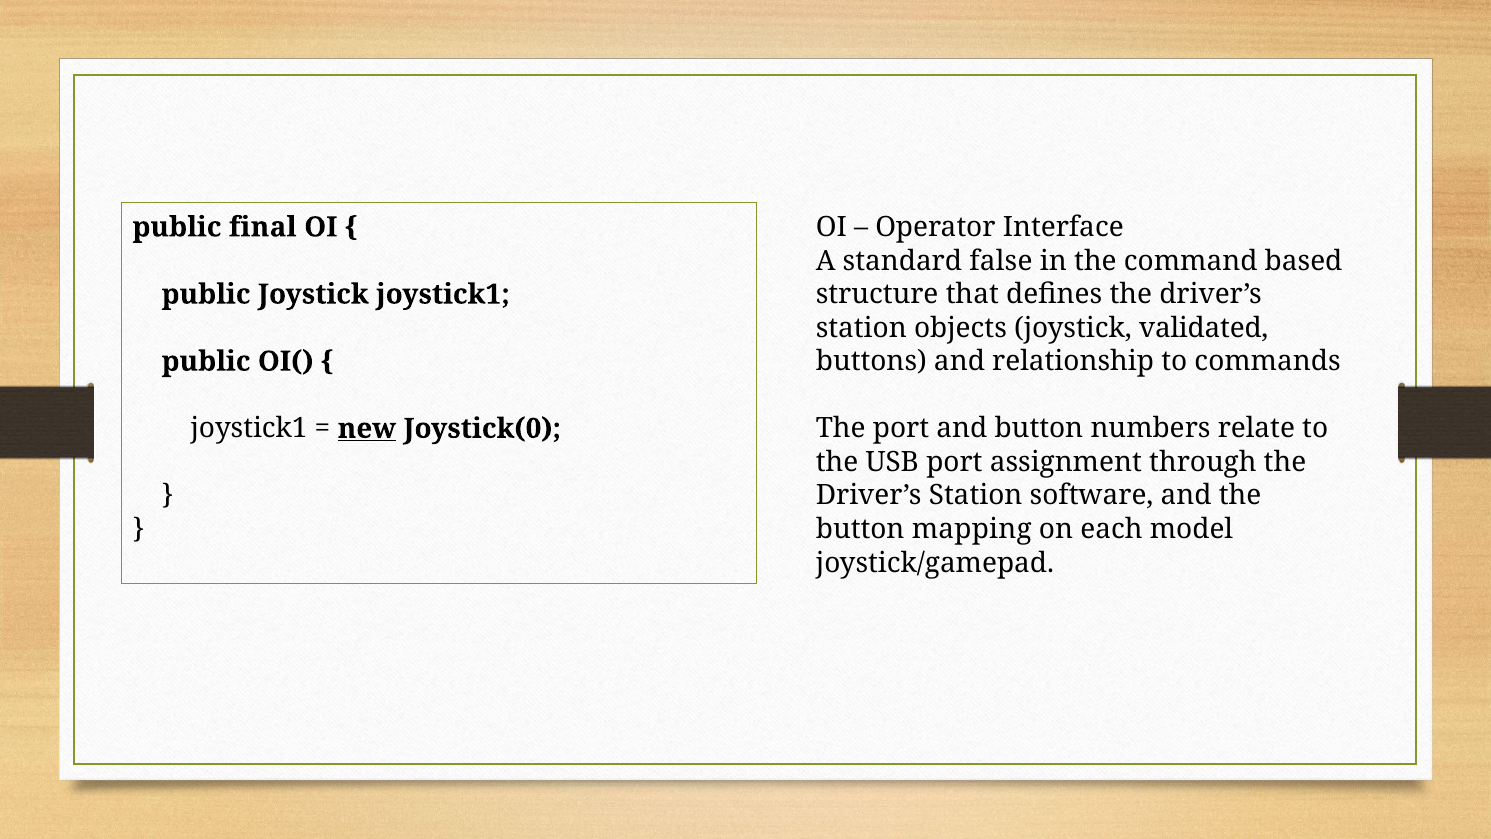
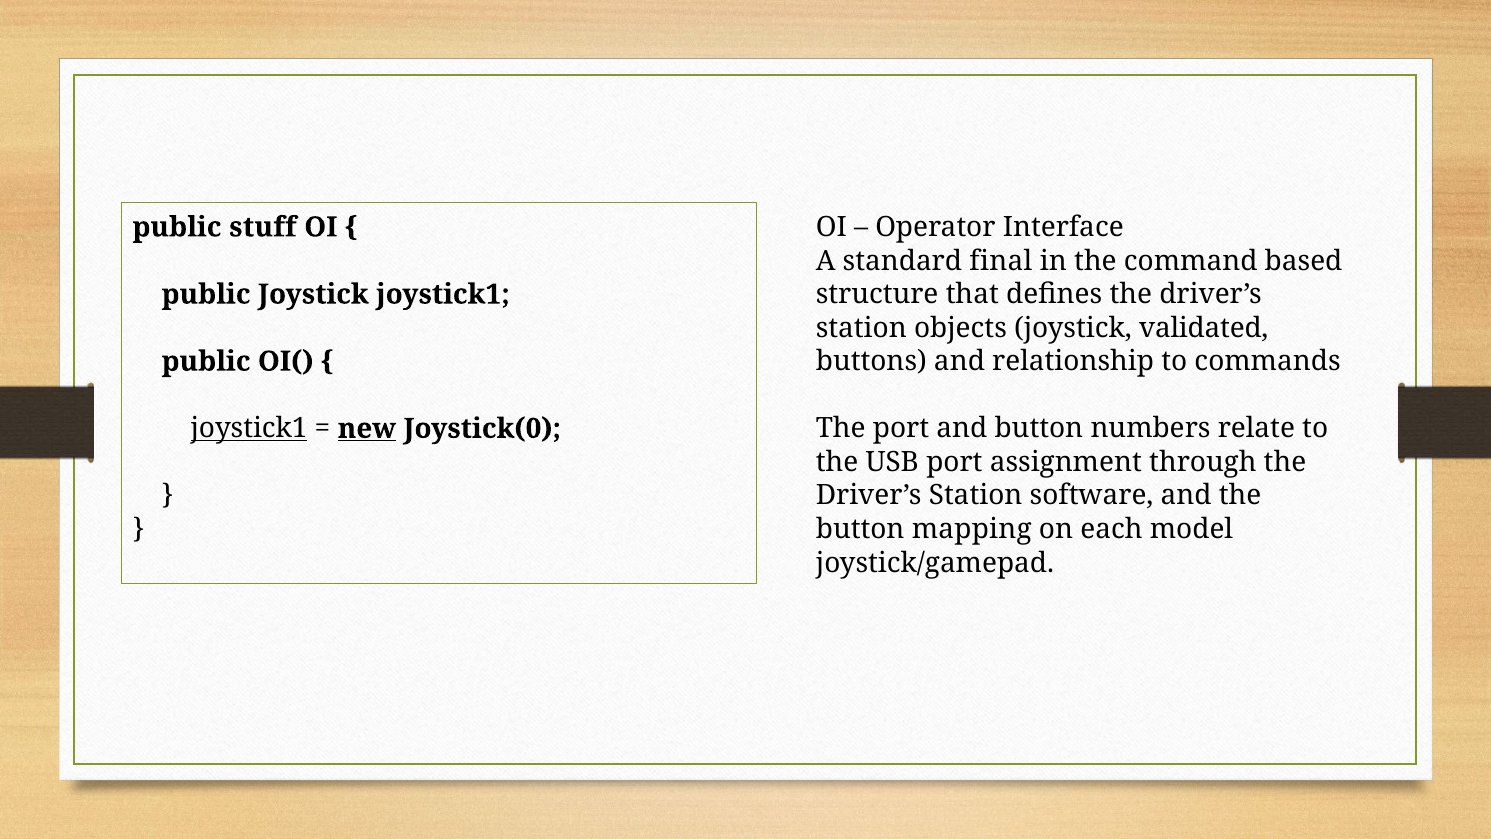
final: final -> stuff
false: false -> final
joystick1 at (249, 428) underline: none -> present
